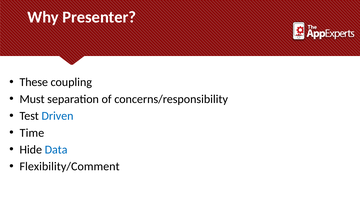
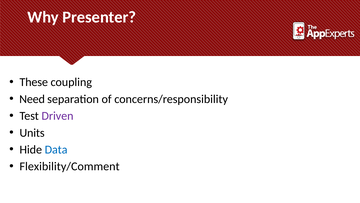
Must: Must -> Need
Driven colour: blue -> purple
Time: Time -> Units
